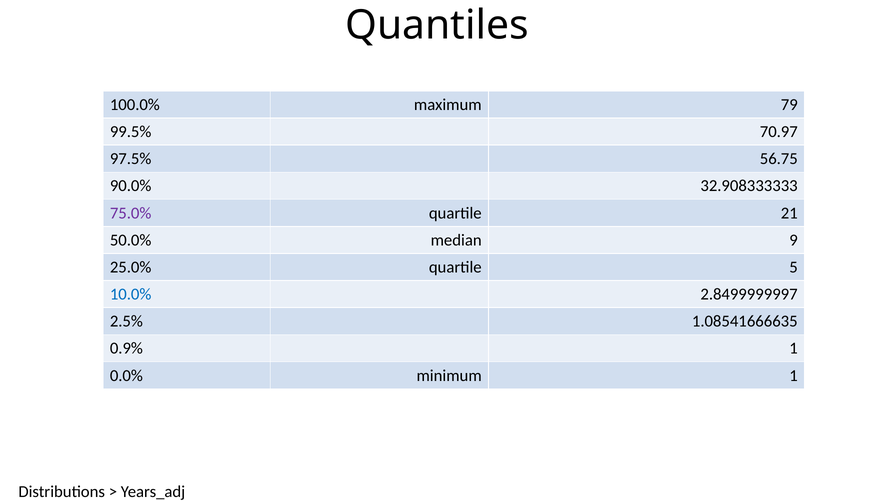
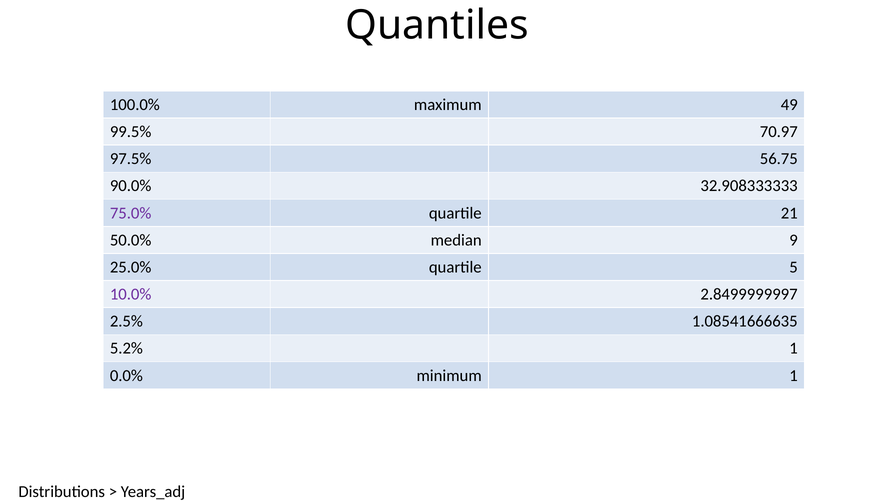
79: 79 -> 49
10.0% colour: blue -> purple
0.9%: 0.9% -> 5.2%
